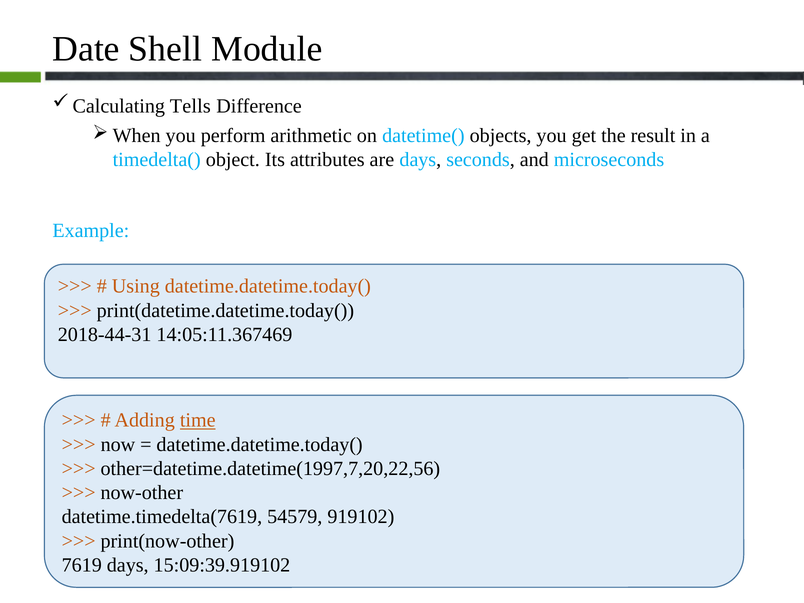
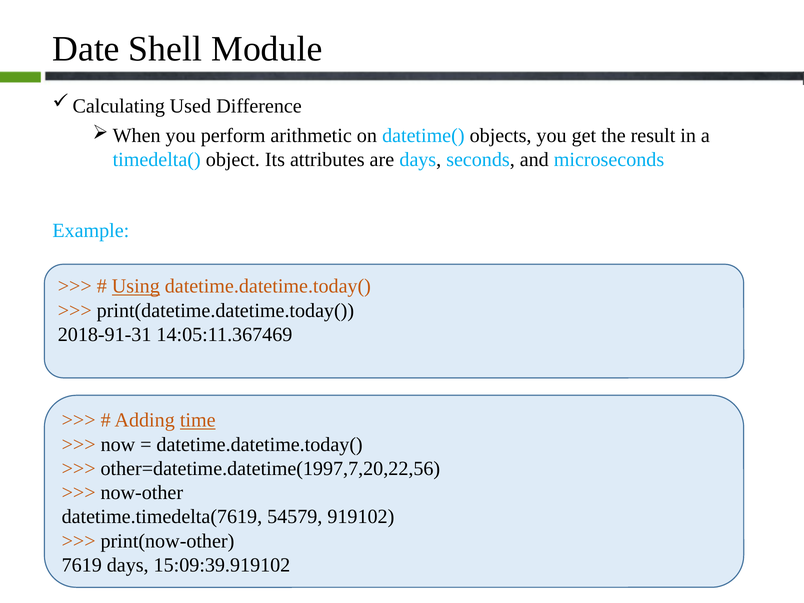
Tells: Tells -> Used
Using underline: none -> present
2018-44-31: 2018-44-31 -> 2018-91-31
